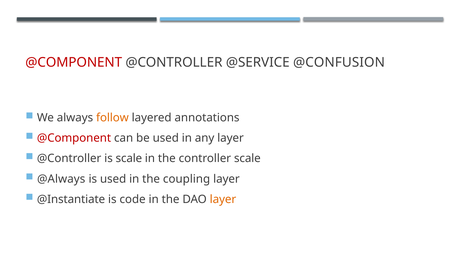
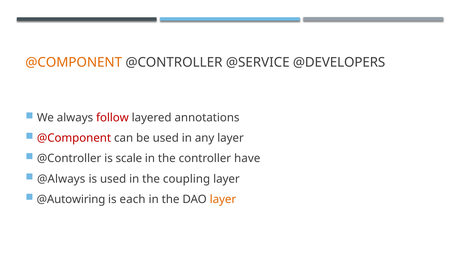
@COMPONENT at (74, 62) colour: red -> orange
@CONFUSION: @CONFUSION -> @DEVELOPERS
follow colour: orange -> red
controller scale: scale -> have
@Instantiate: @Instantiate -> @Autowiring
code: code -> each
